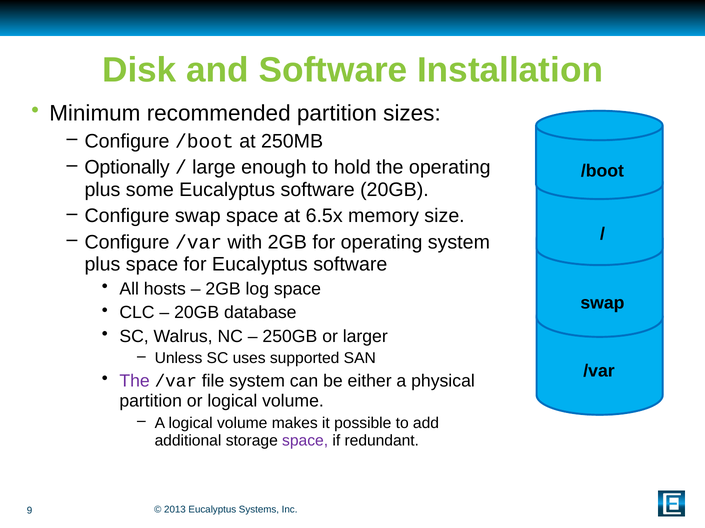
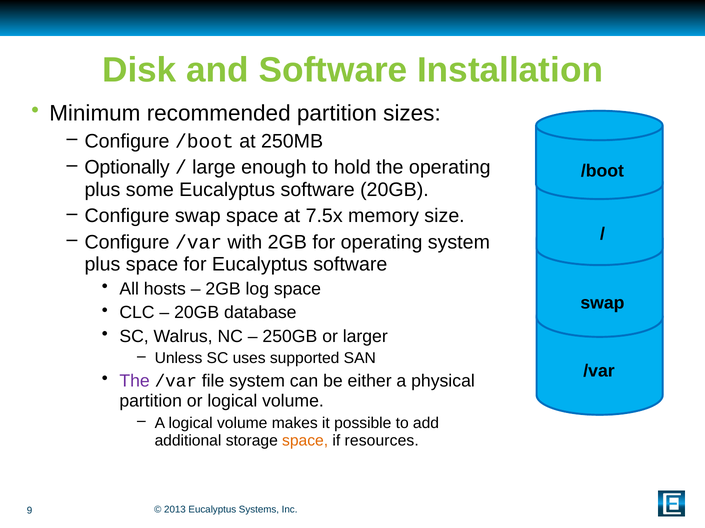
6.5x: 6.5x -> 7.5x
space at (305, 441) colour: purple -> orange
redundant: redundant -> resources
